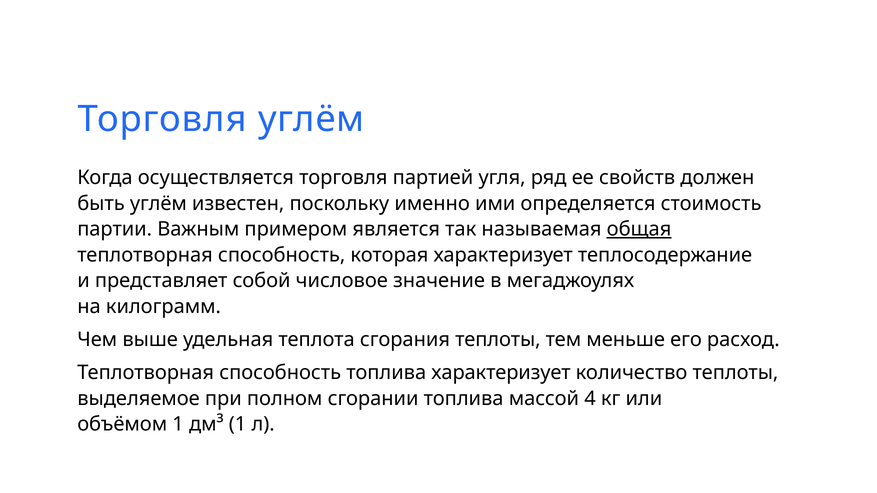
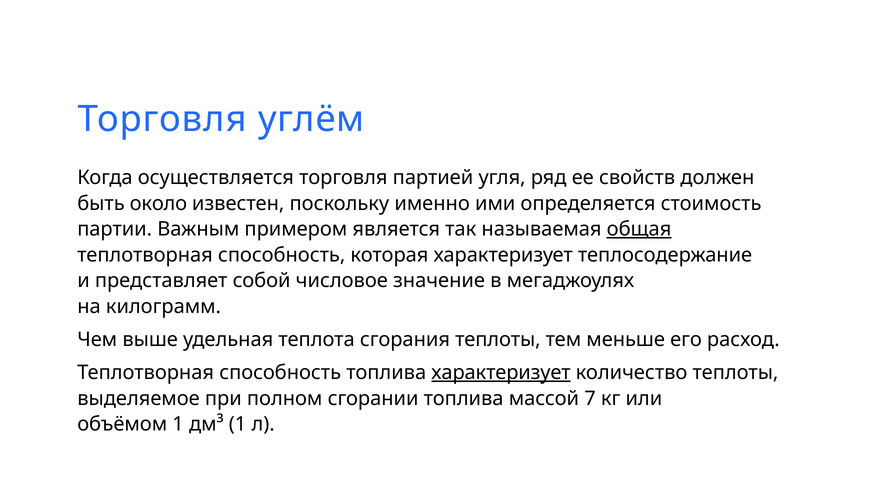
быть углём: углём -> около
характеризует at (501, 373) underline: none -> present
4: 4 -> 7
